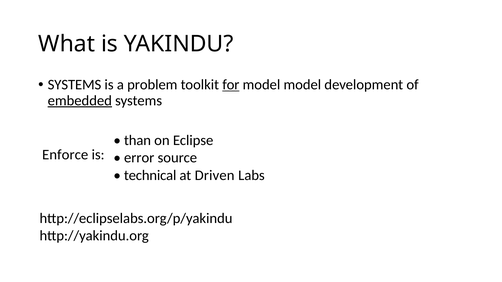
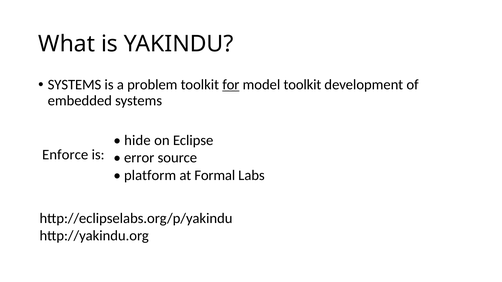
model model: model -> toolkit
embedded underline: present -> none
than: than -> hide
technical: technical -> platform
Driven: Driven -> Formal
